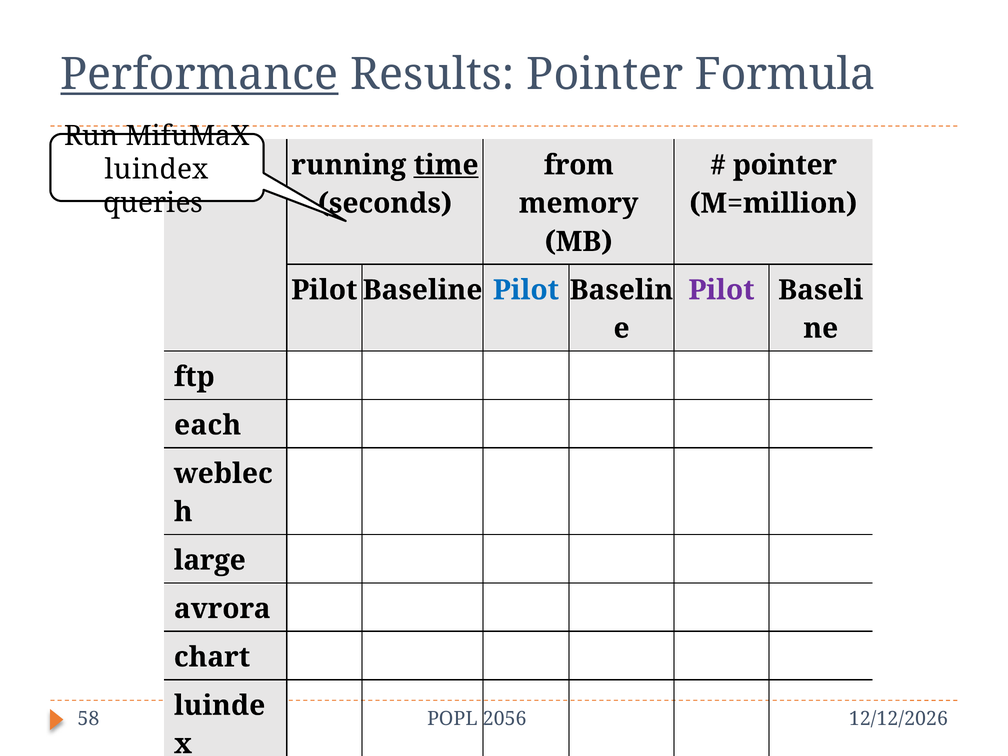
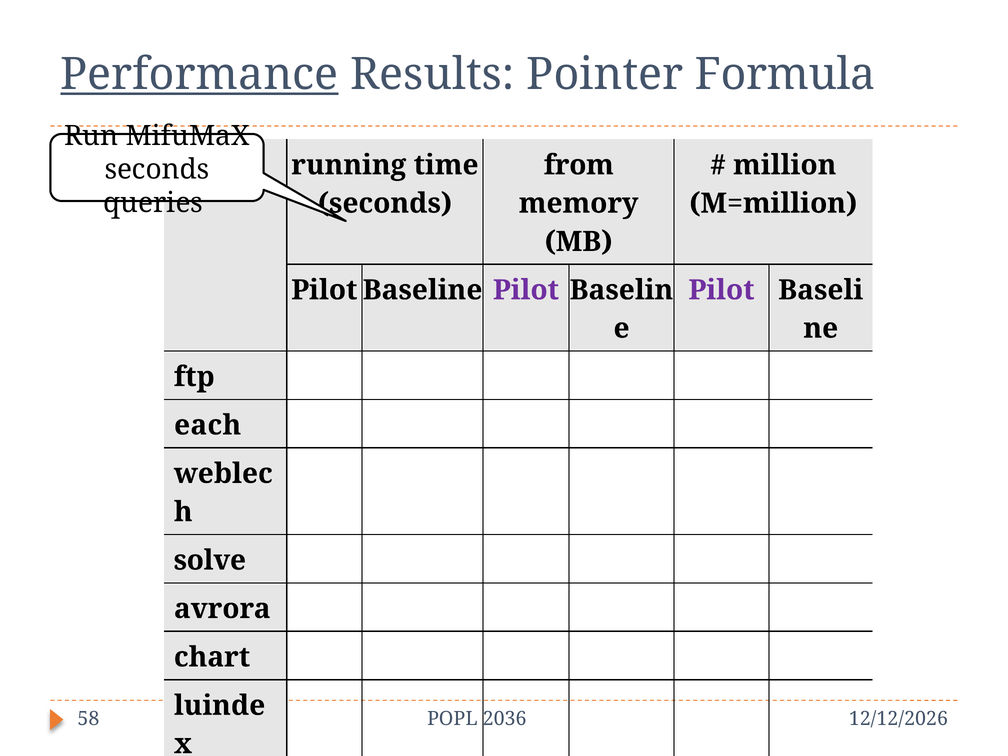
time underline: present -> none
pointer at (785, 165): pointer -> million
luindex at (157, 169): luindex -> seconds
Pilot at (526, 290) colour: blue -> purple
large: large -> solve
2056: 2056 -> 2036
